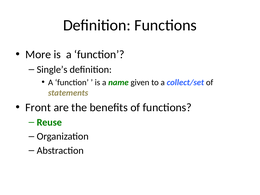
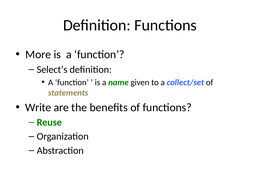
Single’s: Single’s -> Select’s
Front: Front -> Write
